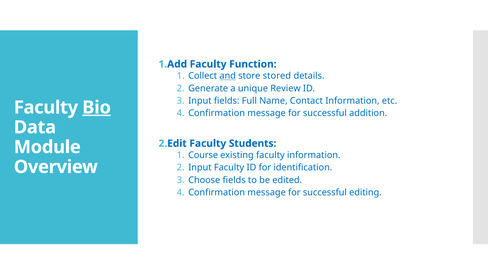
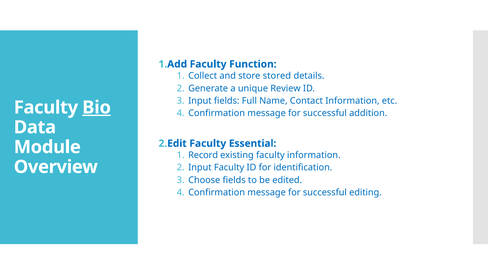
and underline: present -> none
Students: Students -> Essential
Course: Course -> Record
